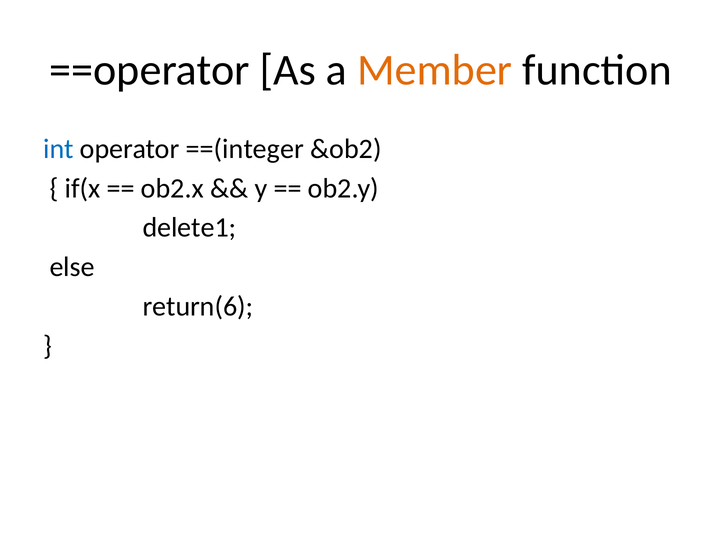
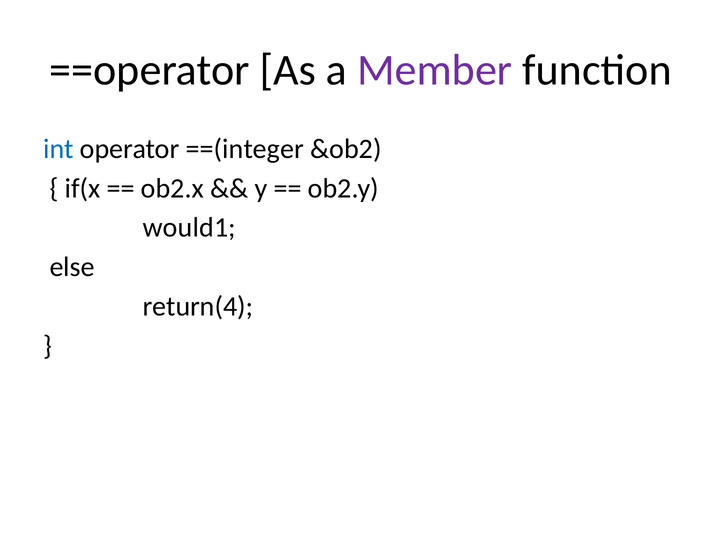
Member colour: orange -> purple
delete1: delete1 -> would1
return(6: return(6 -> return(4
